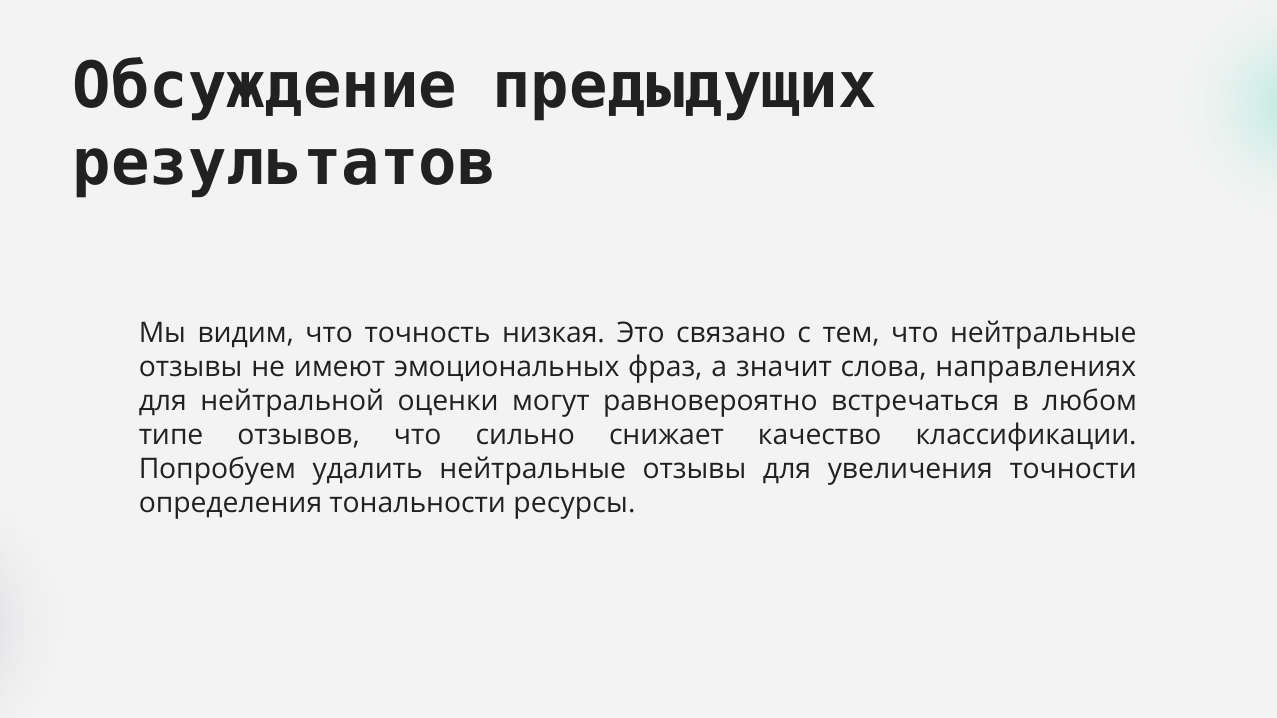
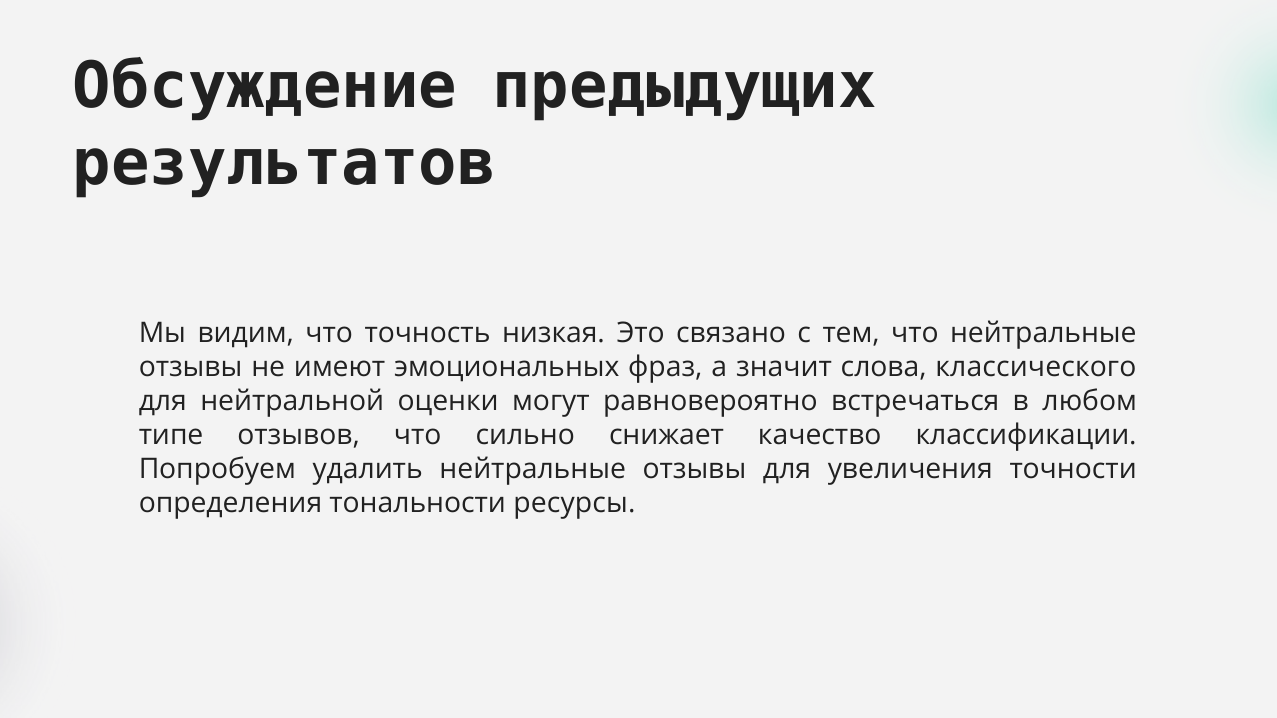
направлениях: направлениях -> классического
